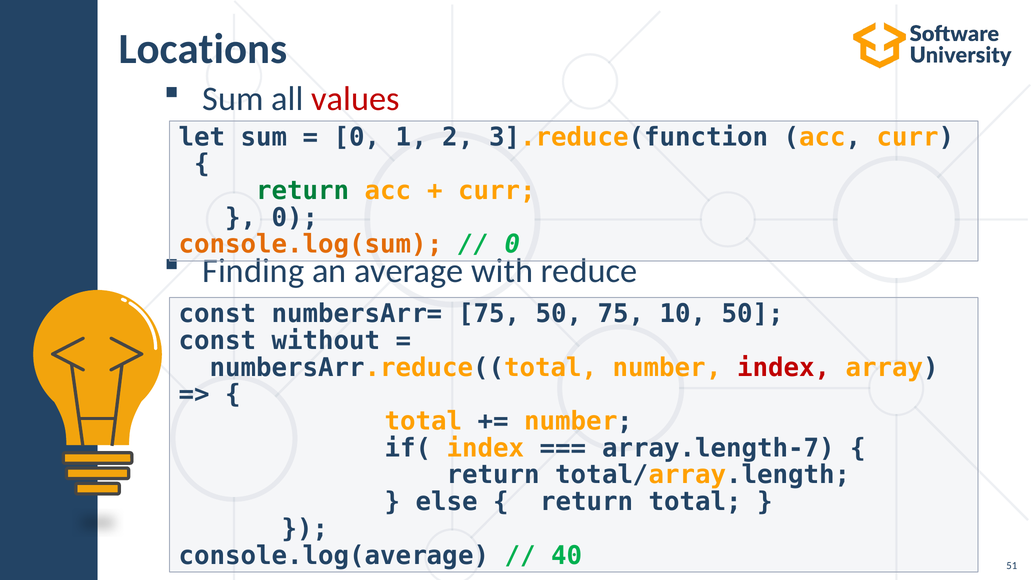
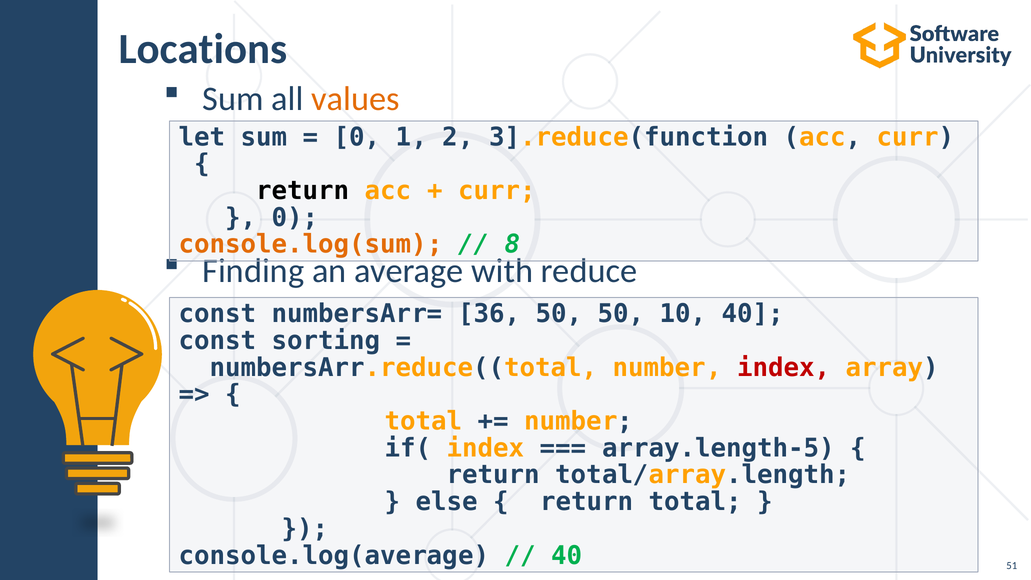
values colour: red -> orange
return at (303, 191) colour: green -> black
0 at (512, 244): 0 -> 8
numbersArr= 75: 75 -> 36
50 75: 75 -> 50
10 50: 50 -> 40
without: without -> sorting
array.length-7: array.length-7 -> array.length-5
